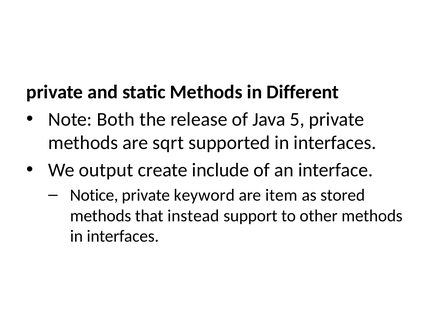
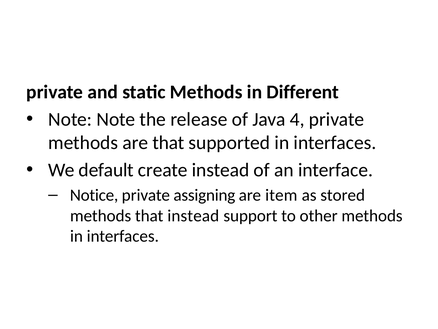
Note Both: Both -> Note
5: 5 -> 4
are sqrt: sqrt -> that
output: output -> default
create include: include -> instead
keyword: keyword -> assigning
